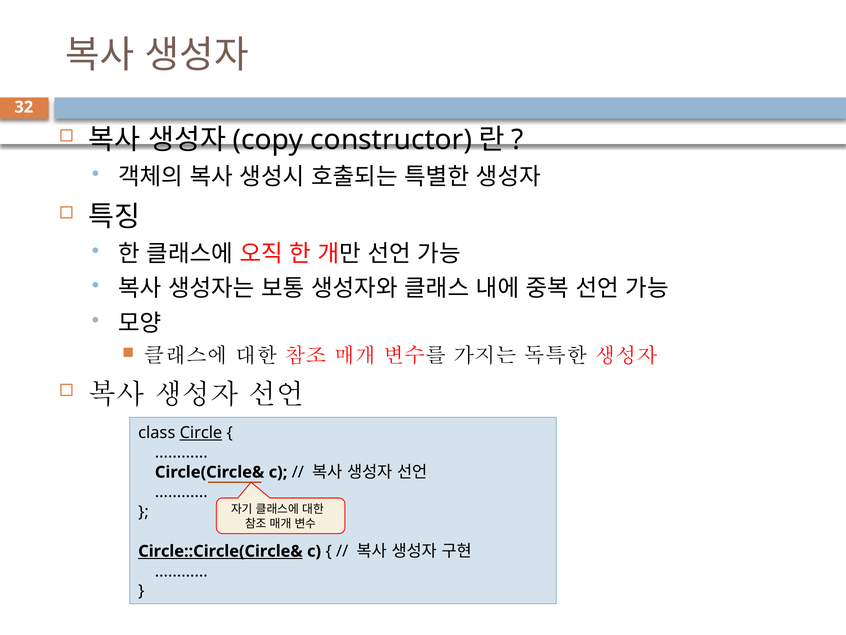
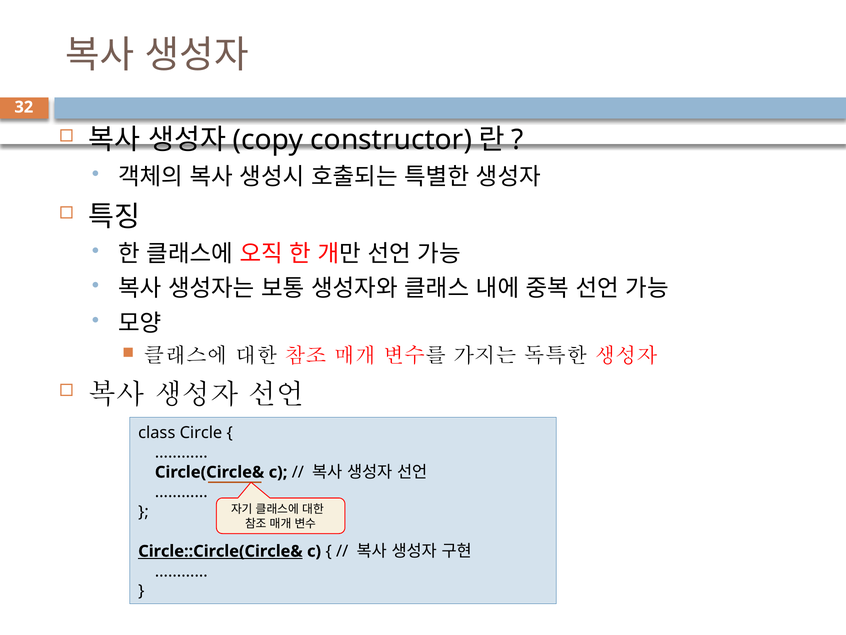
Circle underline: present -> none
